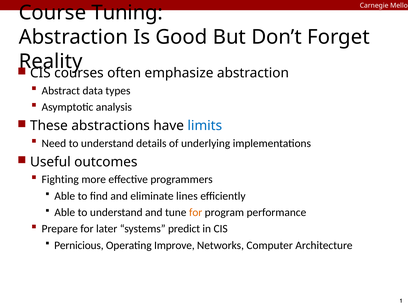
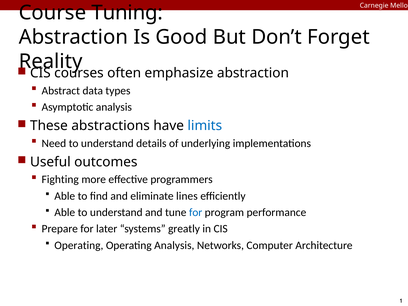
for at (196, 212) colour: orange -> blue
predict: predict -> greatly
Pernicious at (79, 245): Pernicious -> Operating
Operating Improve: Improve -> Analysis
